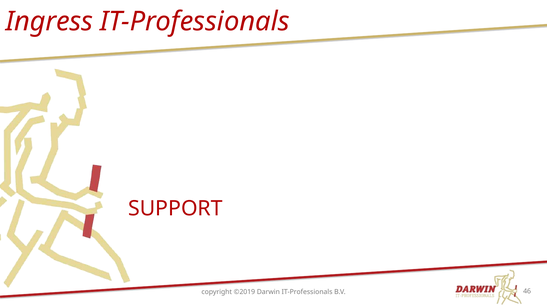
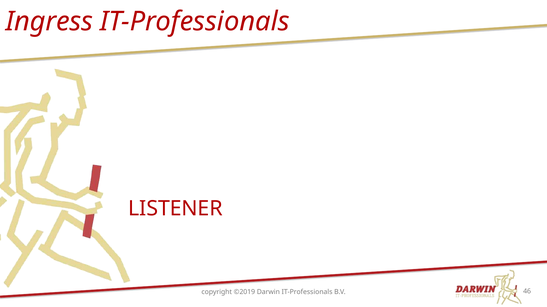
SUPPORT: SUPPORT -> LISTENER
